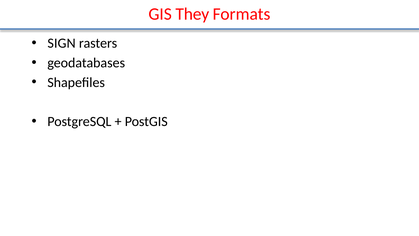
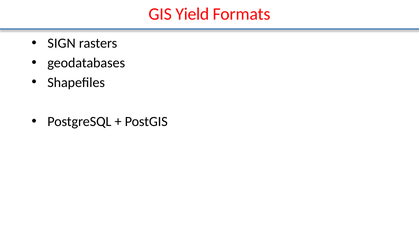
They: They -> Yield
